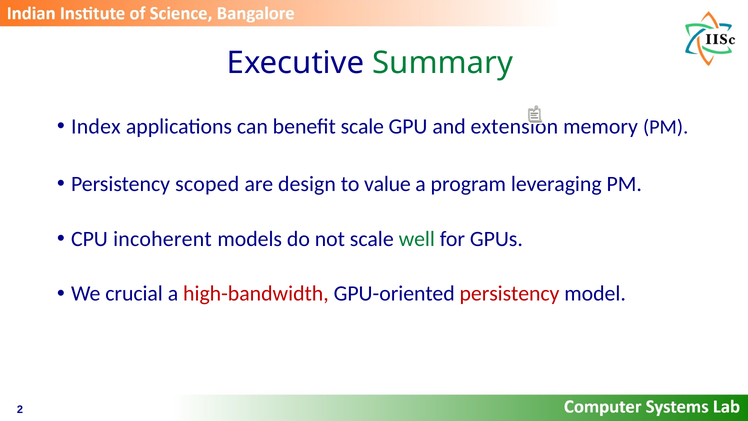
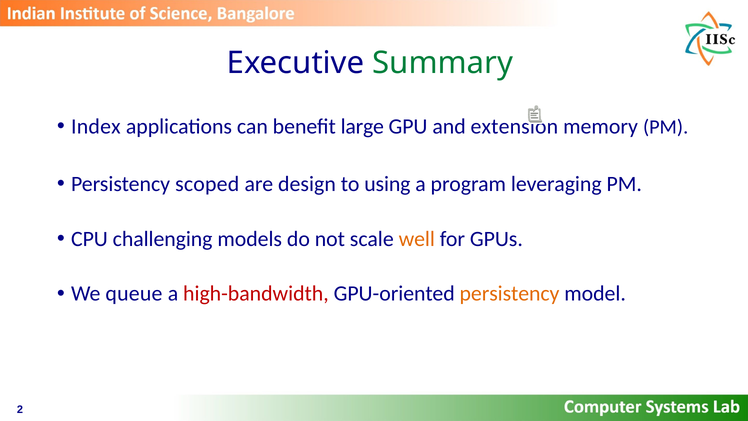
benefit scale: scale -> large
value: value -> using
incoherent: incoherent -> challenging
well colour: green -> orange
crucial: crucial -> queue
persistency at (510, 294) colour: red -> orange
